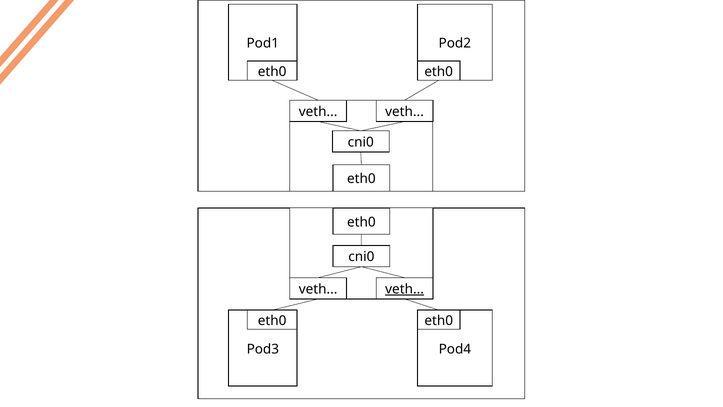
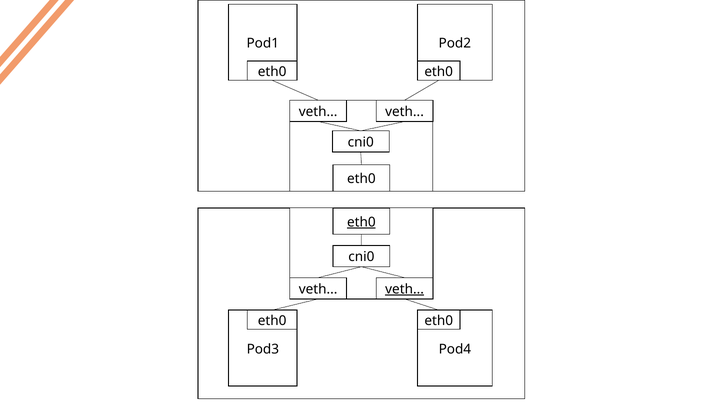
eth0 at (361, 222) underline: none -> present
